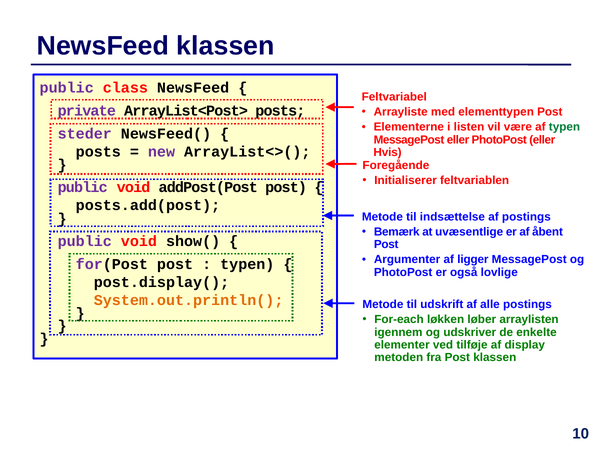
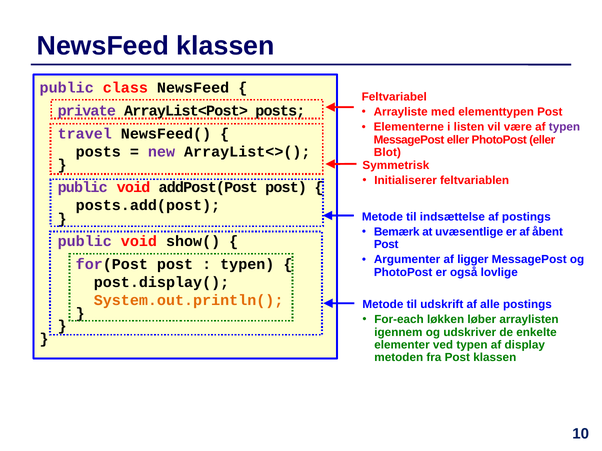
typen at (564, 127) colour: green -> purple
steder: steder -> travel
Hvis: Hvis -> Blot
Foregående: Foregående -> Symmetrisk
ved tilføje: tilføje -> typen
